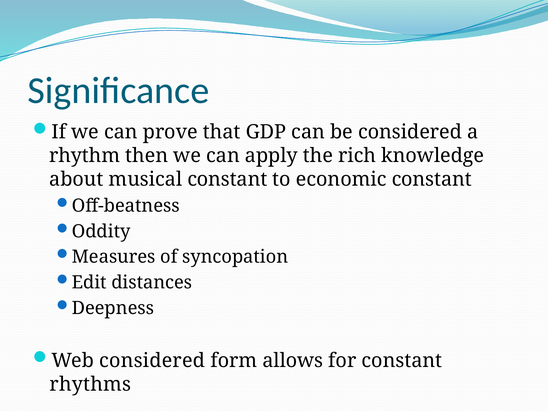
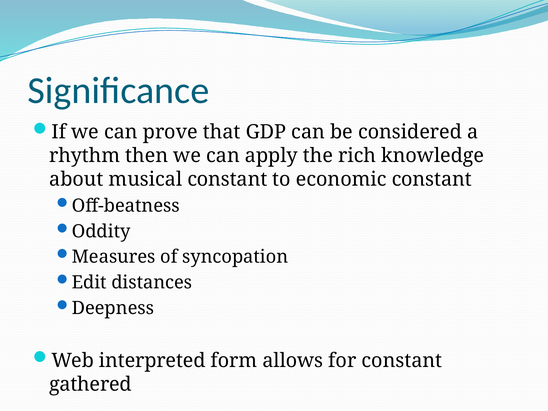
Web considered: considered -> interpreted
rhythms: rhythms -> gathered
